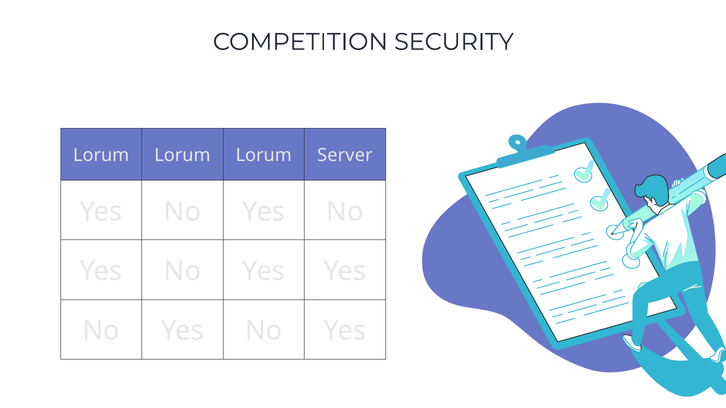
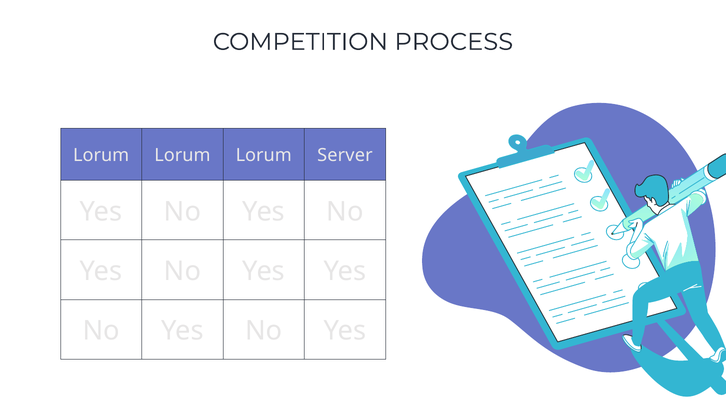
SECURITY: SECURITY -> PROCESS
